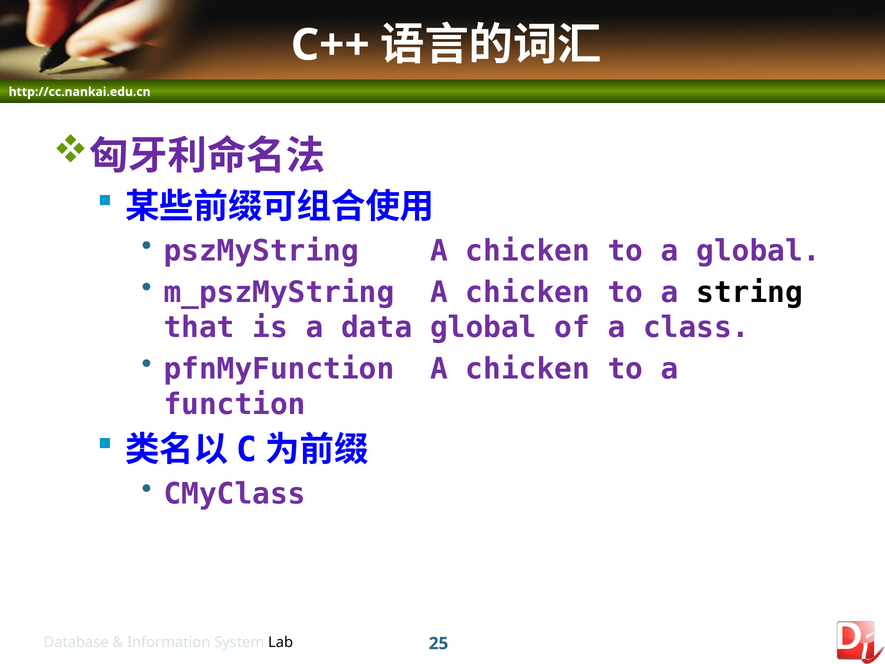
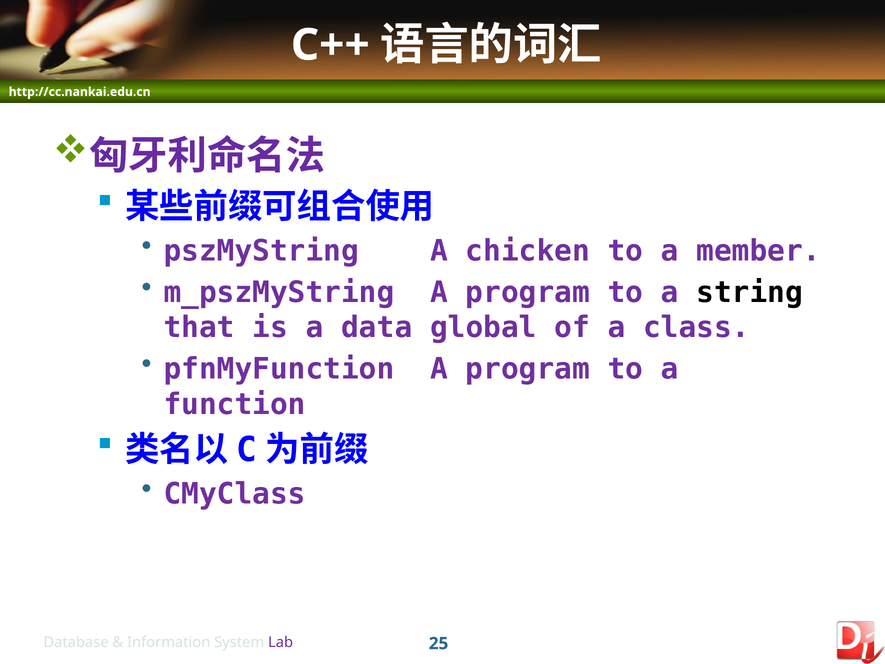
a global: global -> member
m_pszMyString A chicken: chicken -> program
pfnMyFunction A chicken: chicken -> program
Lab colour: black -> purple
